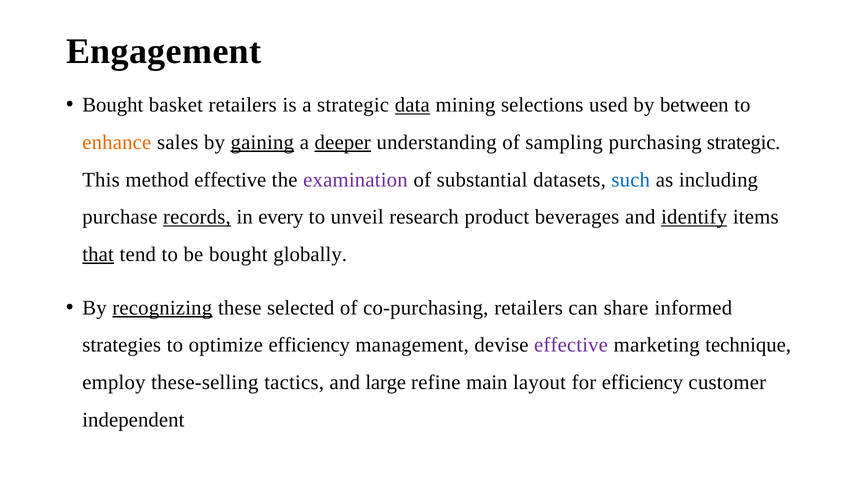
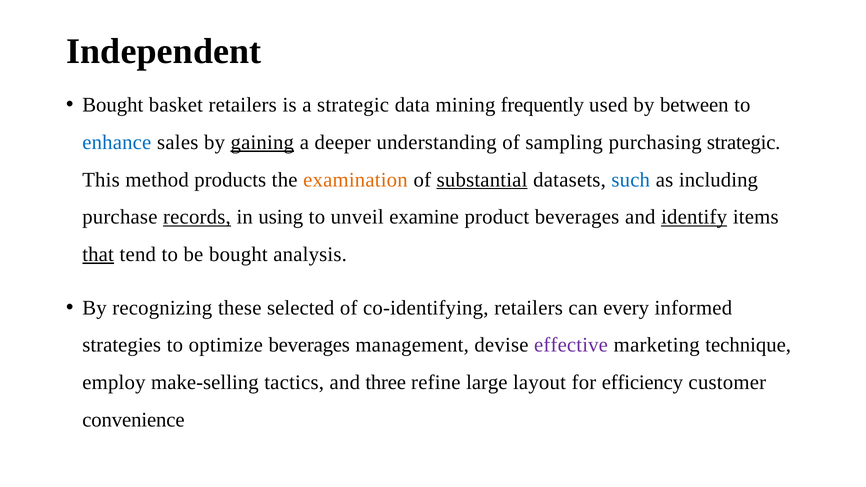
Engagement: Engagement -> Independent
data underline: present -> none
selections: selections -> frequently
enhance colour: orange -> blue
deeper underline: present -> none
method effective: effective -> products
examination colour: purple -> orange
substantial underline: none -> present
every: every -> using
research: research -> examine
globally: globally -> analysis
recognizing underline: present -> none
co-purchasing: co-purchasing -> co-identifying
share: share -> every
optimize efficiency: efficiency -> beverages
these-selling: these-selling -> make-selling
large: large -> three
main: main -> large
independent: independent -> convenience
